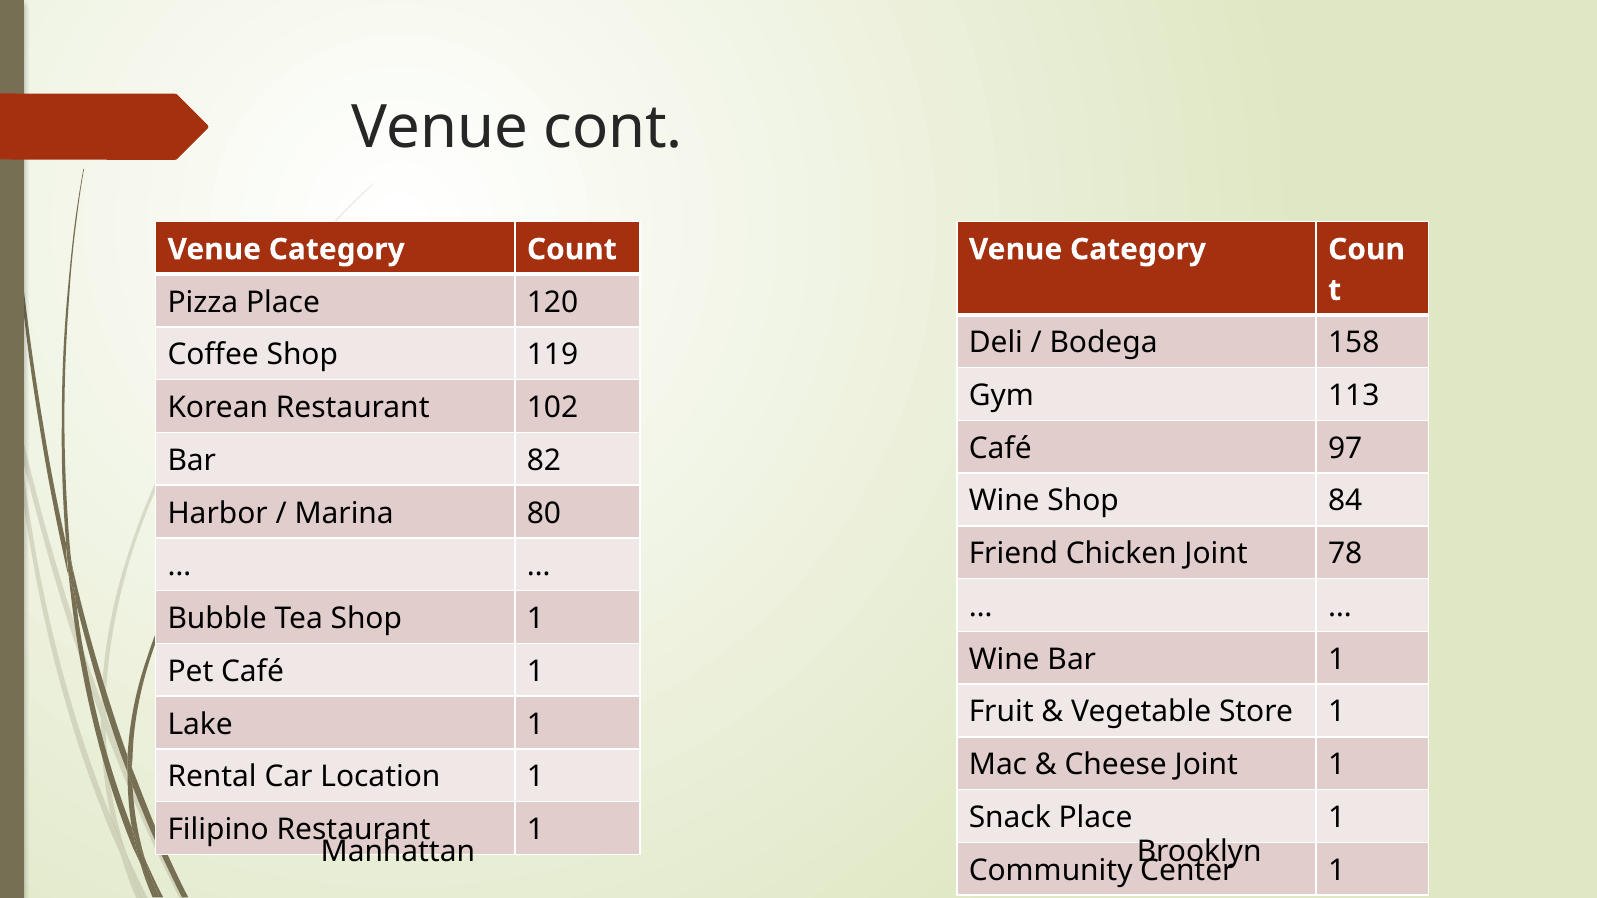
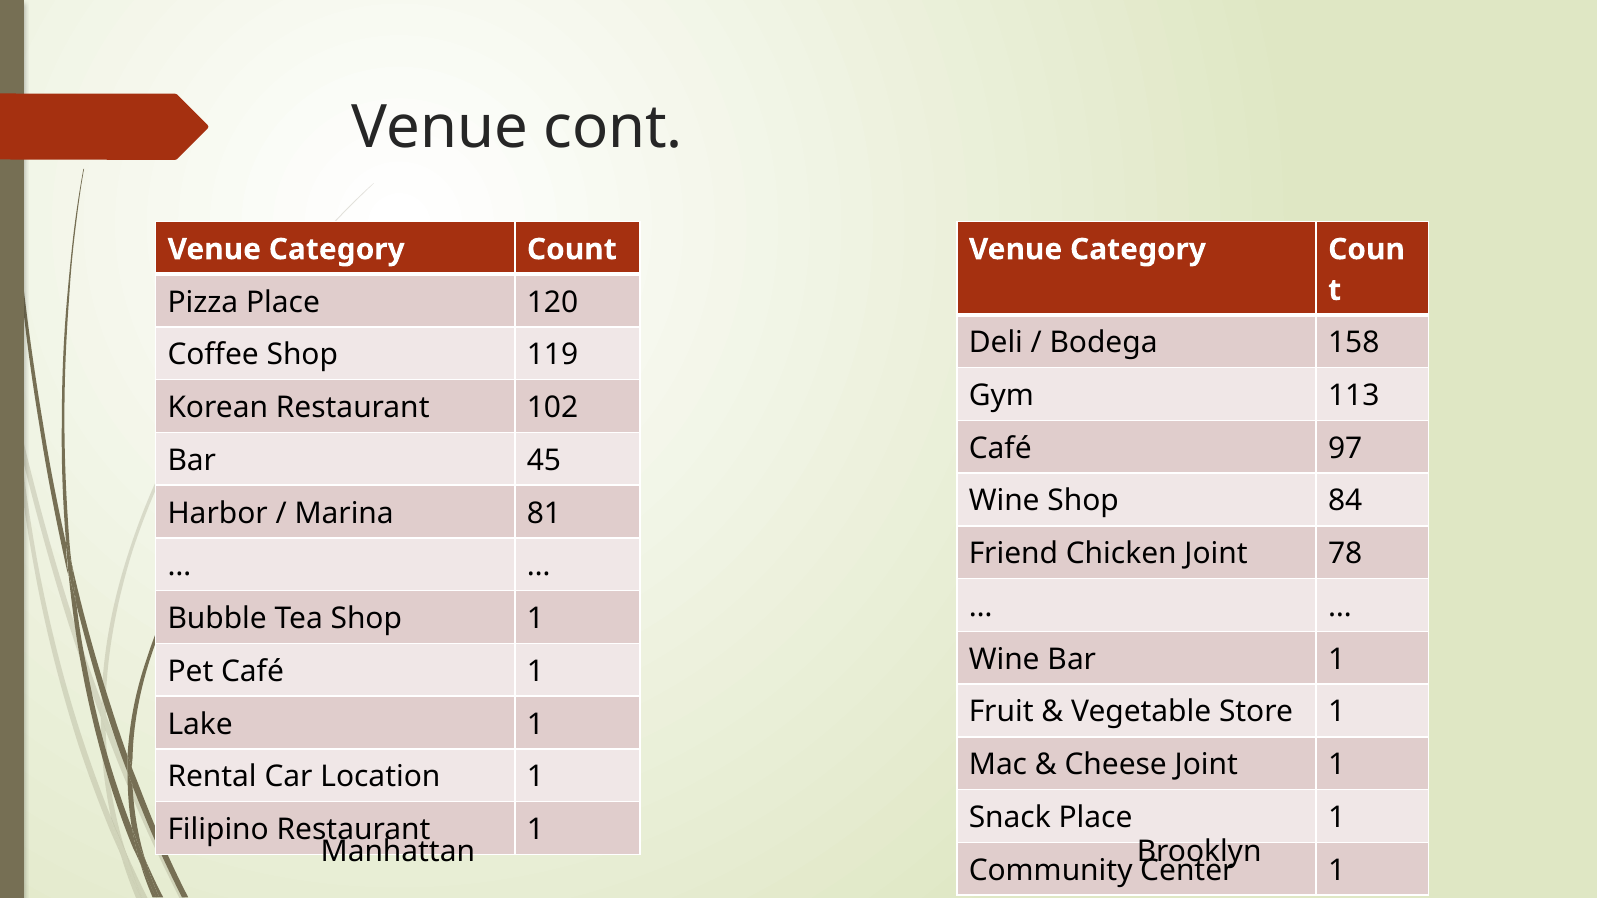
82: 82 -> 45
80: 80 -> 81
